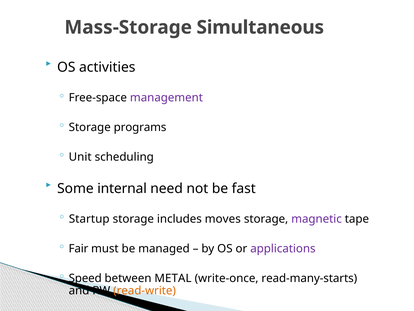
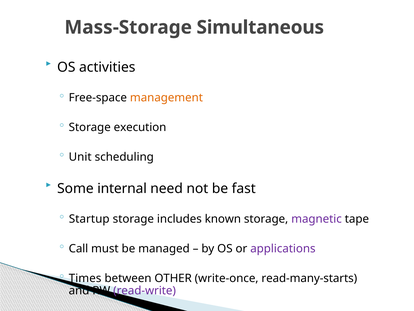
management colour: purple -> orange
programs: programs -> execution
moves: moves -> known
Fair: Fair -> Call
Speed: Speed -> Times
METAL: METAL -> OTHER
read-write colour: orange -> purple
